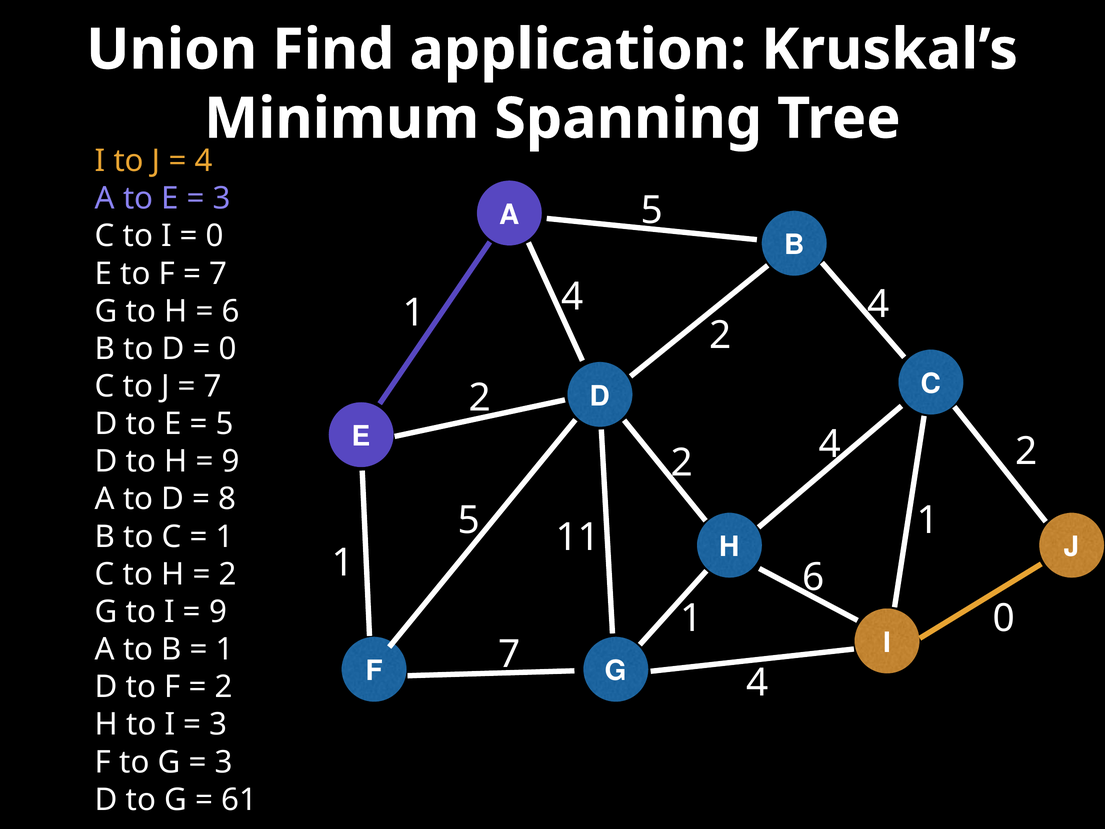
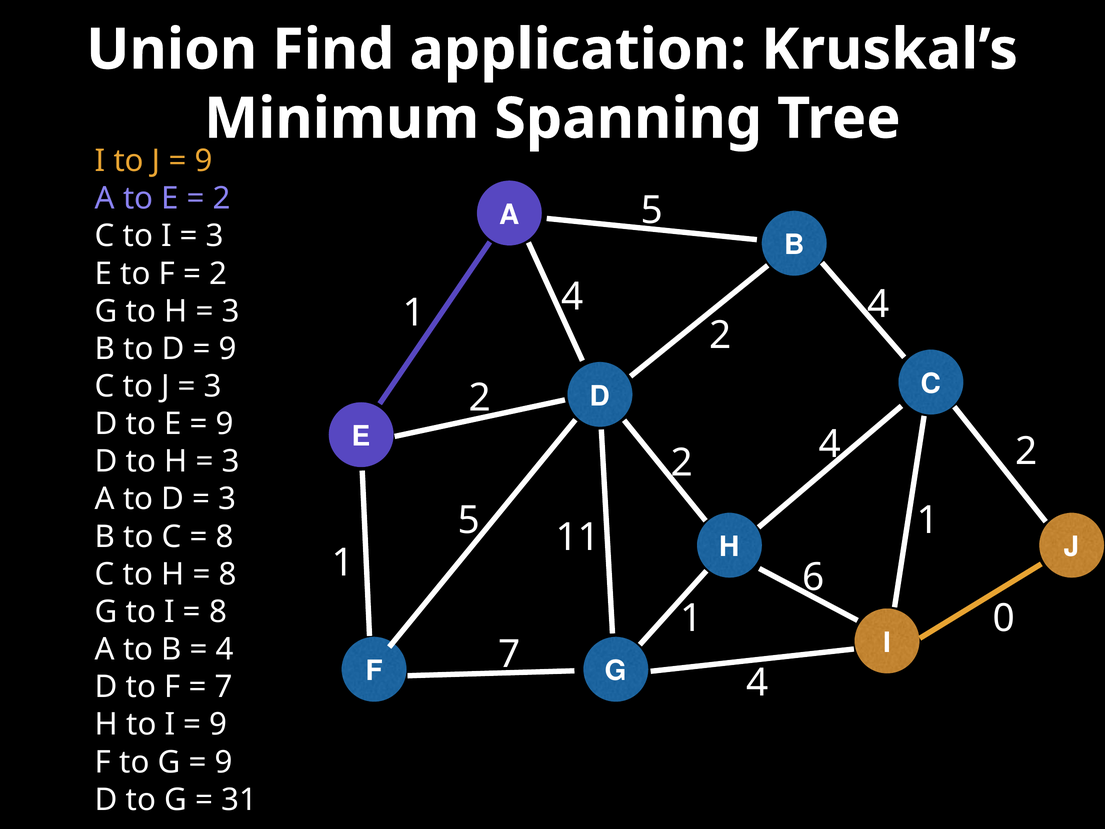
4 at (204, 161): 4 -> 9
3 at (222, 199): 3 -> 2
0 at (215, 236): 0 -> 3
7 at (218, 274): 7 -> 2
6 at (231, 311): 6 -> 3
0 at (228, 349): 0 -> 9
7 at (213, 386): 7 -> 3
5 at (225, 424): 5 -> 9
9 at (231, 461): 9 -> 3
8 at (227, 499): 8 -> 3
1 at (225, 537): 1 -> 8
2 at (228, 574): 2 -> 8
9 at (218, 612): 9 -> 8
1 at (225, 649): 1 -> 4
2 at (224, 687): 2 -> 7
3 at (218, 724): 3 -> 9
3 at (224, 762): 3 -> 9
61: 61 -> 31
